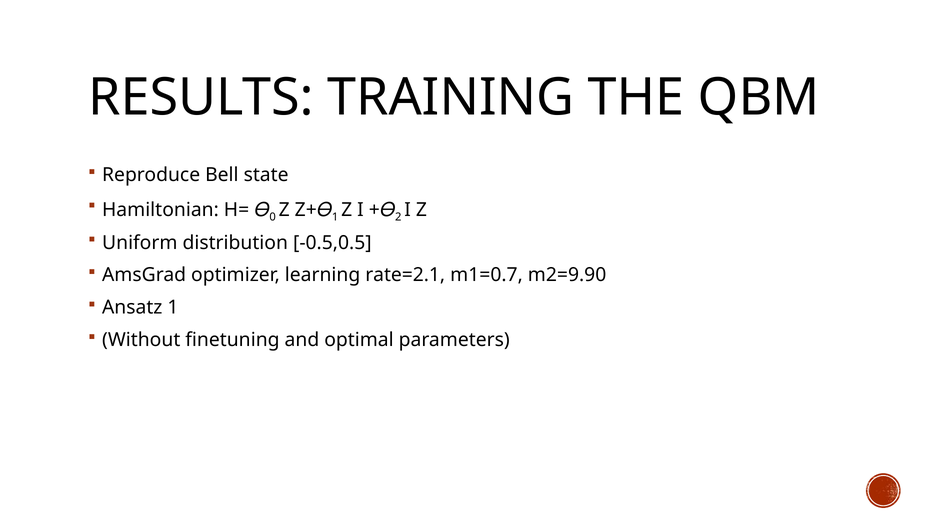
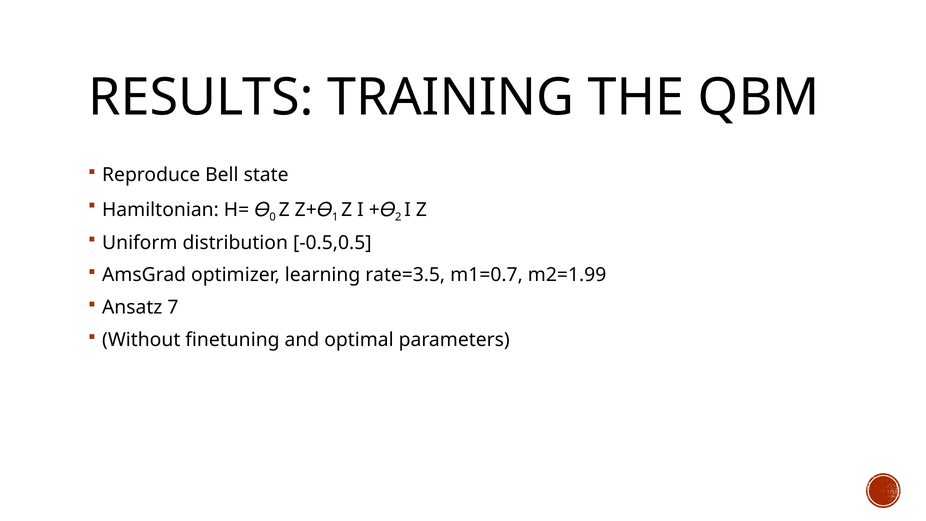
rate=2.1: rate=2.1 -> rate=3.5
m2=9.90: m2=9.90 -> m2=1.99
Ansatz 1: 1 -> 7
